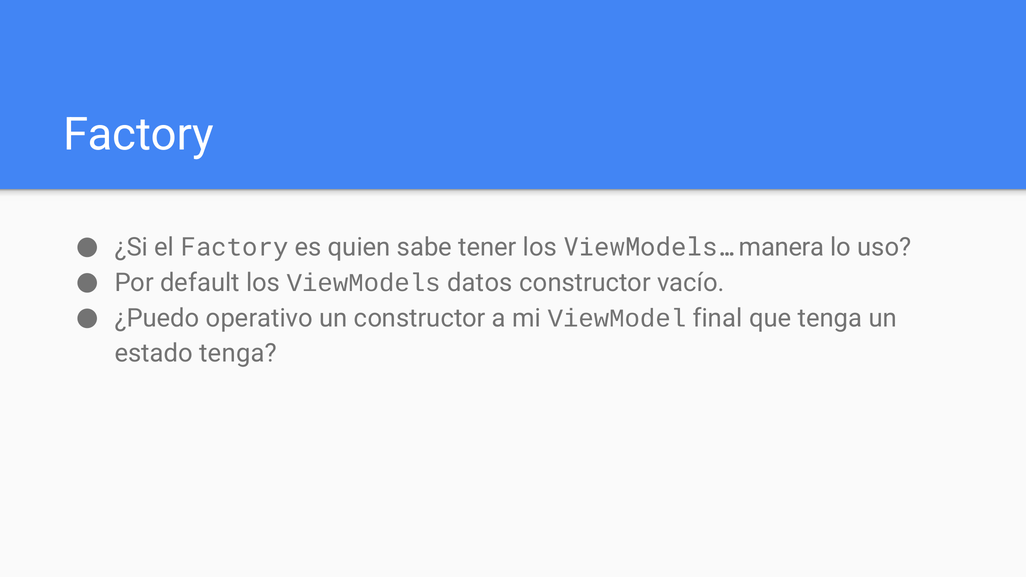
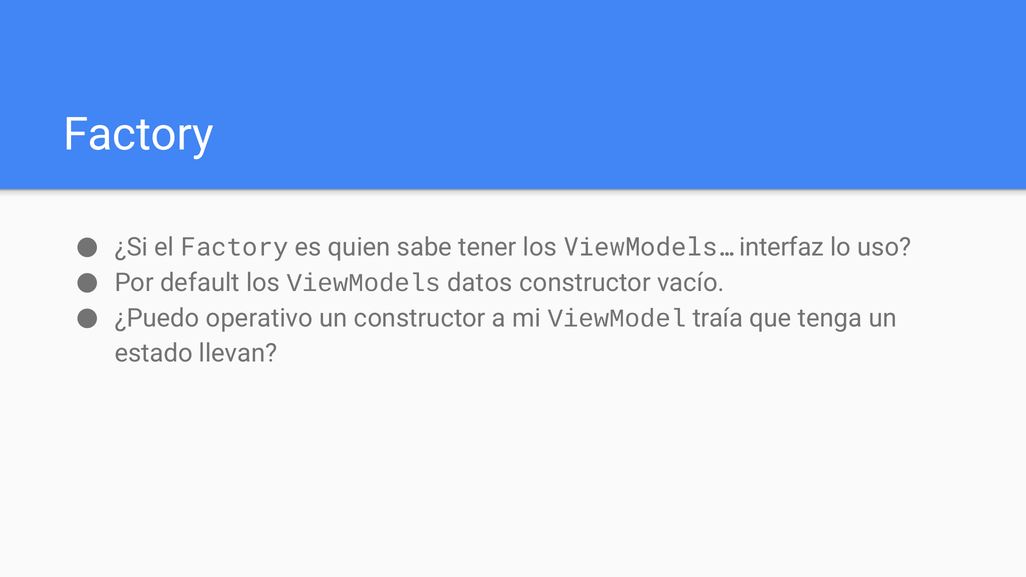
manera: manera -> interfaz
final: final -> traía
estado tenga: tenga -> llevan
